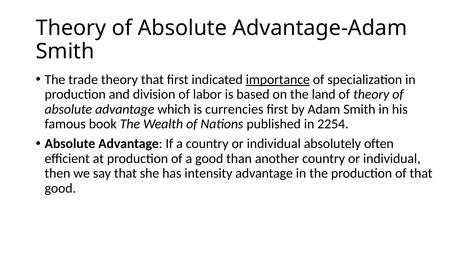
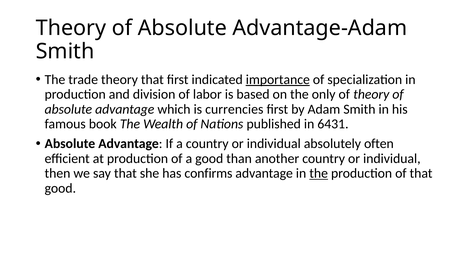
land: land -> only
2254: 2254 -> 6431
intensity: intensity -> confirms
the at (319, 173) underline: none -> present
